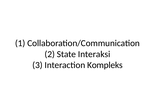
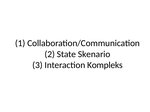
Interaksi: Interaksi -> Skenario
